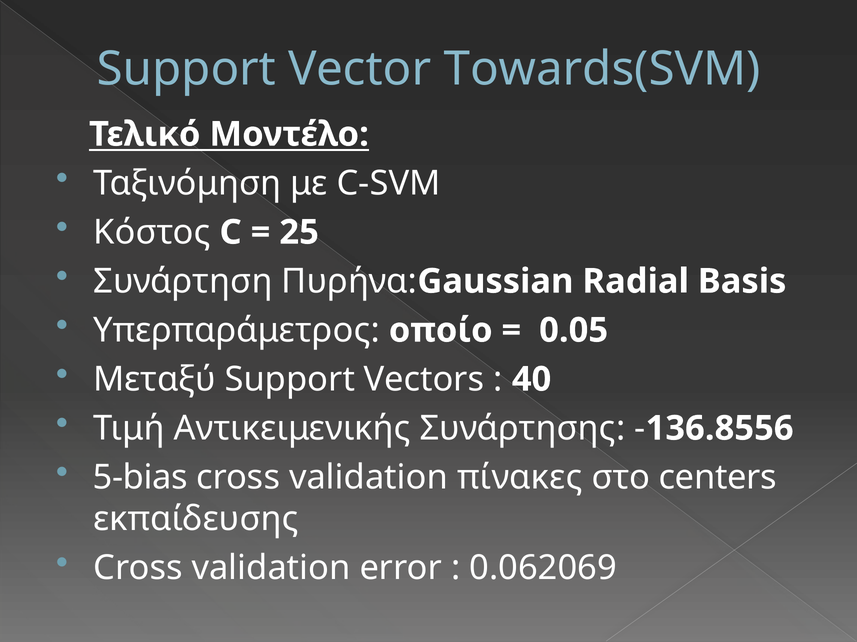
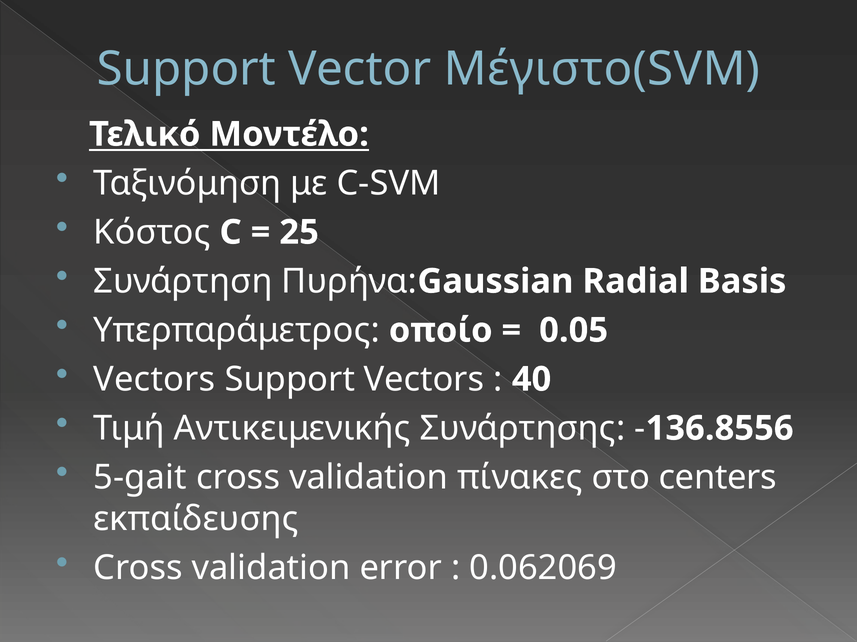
Towards(SVM: Towards(SVM -> Μέγιστο(SVM
Μεταξύ at (155, 380): Μεταξύ -> Vectors
5-bias: 5-bias -> 5-gait
